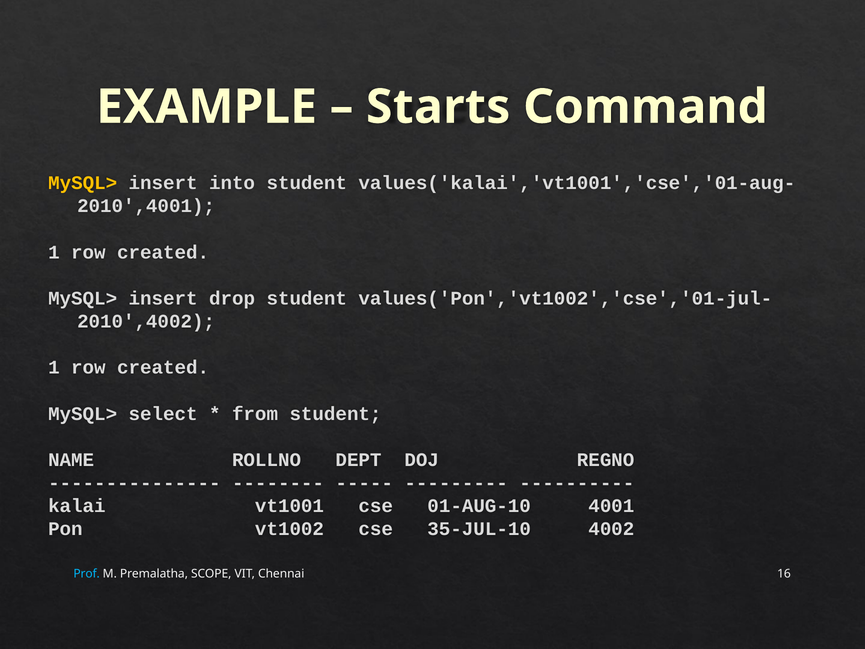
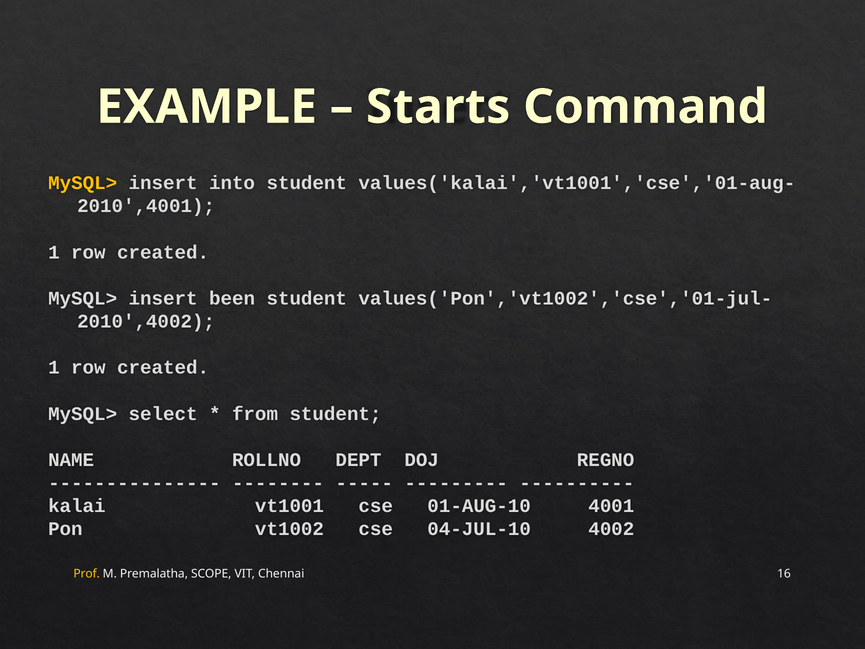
drop: drop -> been
35-JUL-10: 35-JUL-10 -> 04-JUL-10
Prof colour: light blue -> yellow
